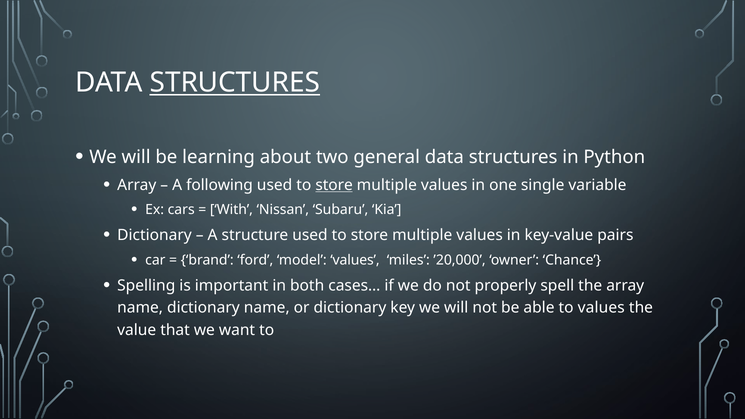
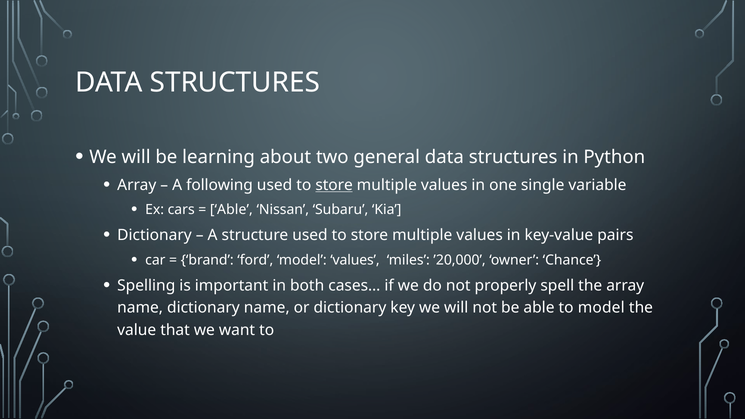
STRUCTURES at (235, 83) underline: present -> none
With at (231, 210): With -> Able
to values: values -> model
